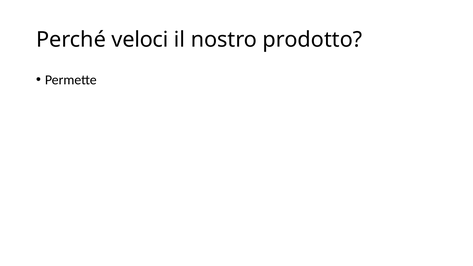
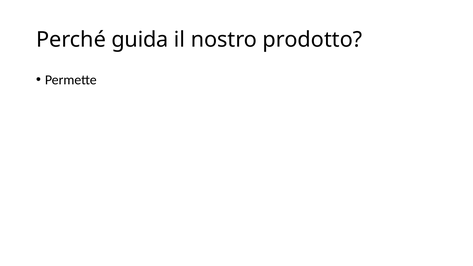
veloci: veloci -> guida
